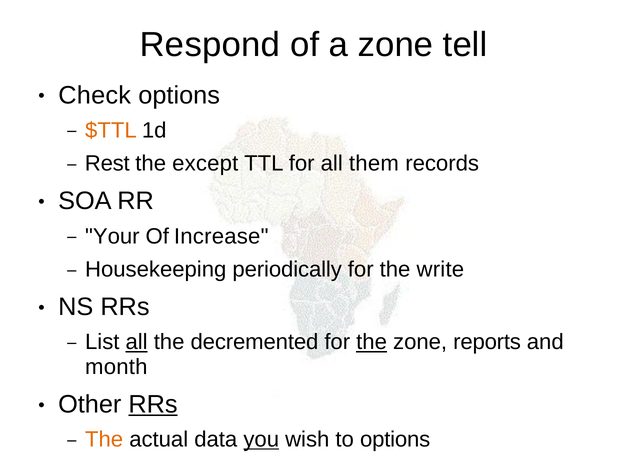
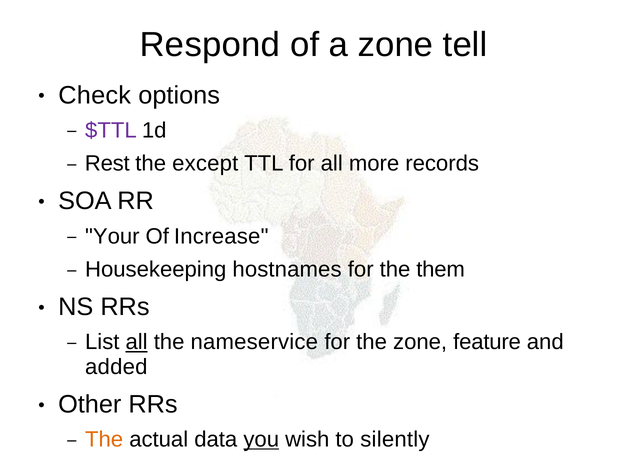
$TTL colour: orange -> purple
them: them -> more
periodically: periodically -> hostnames
write: write -> them
decremented: decremented -> nameservice
the at (372, 342) underline: present -> none
reports: reports -> feature
month: month -> added
RRs at (153, 405) underline: present -> none
to options: options -> silently
